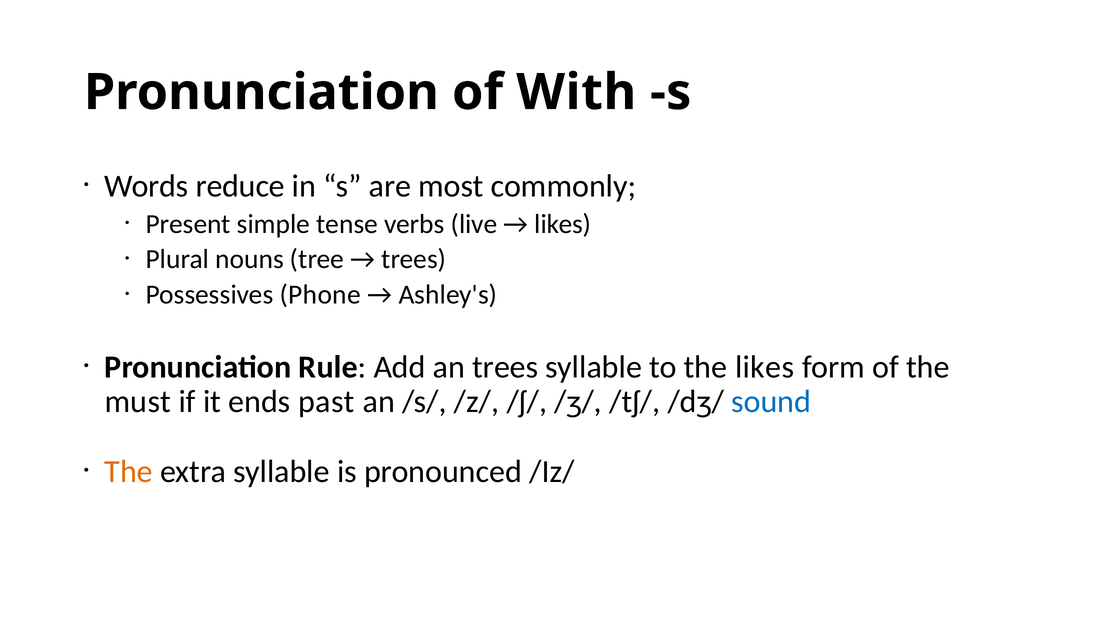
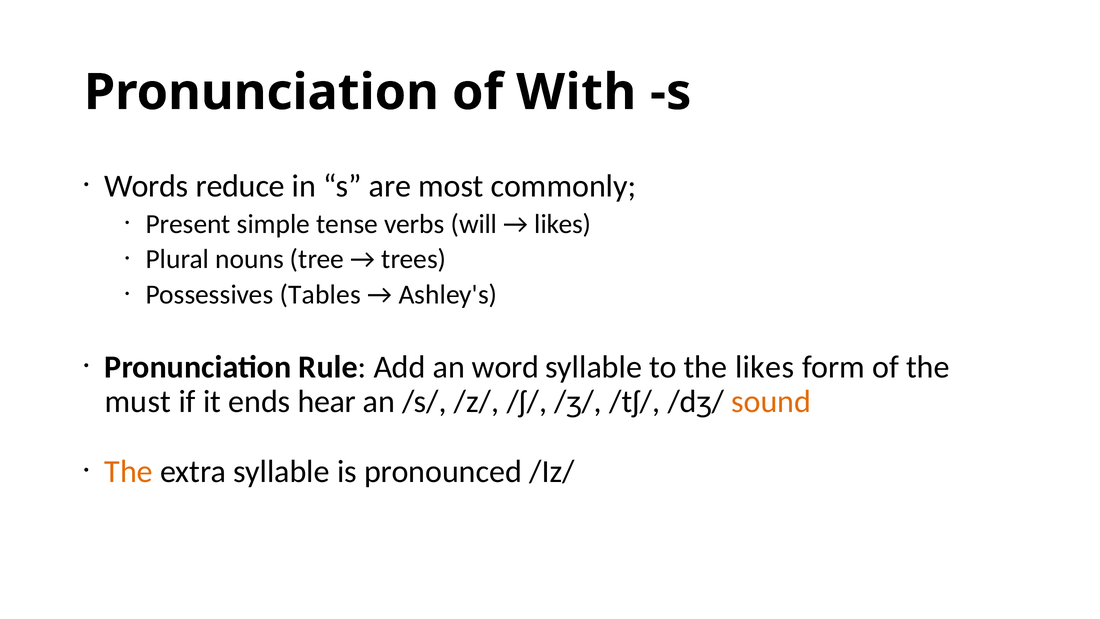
live: live -> will
Phone: Phone -> Tables
an trees: trees -> word
past: past -> hear
sound colour: blue -> orange
